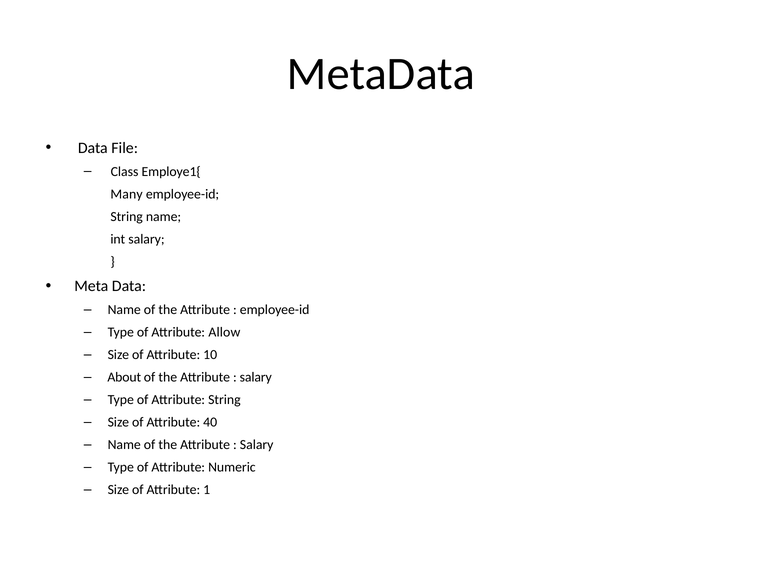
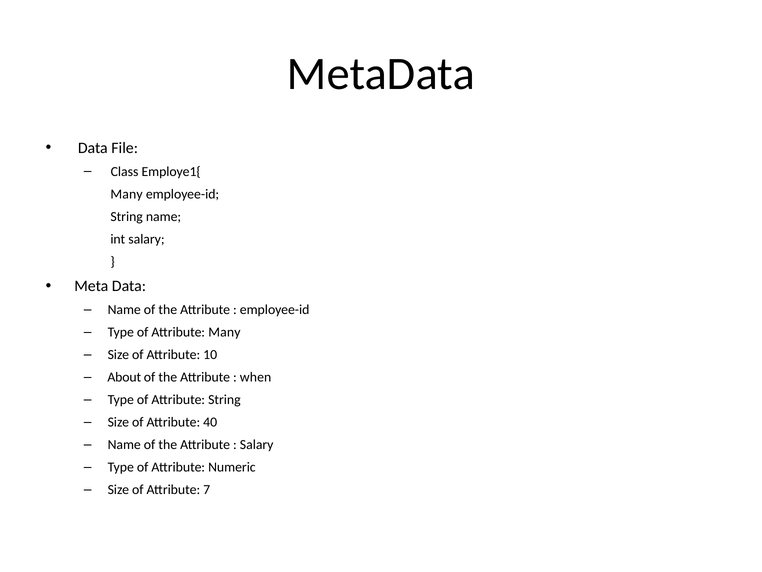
Attribute Allow: Allow -> Many
salary at (256, 377): salary -> when
1: 1 -> 7
